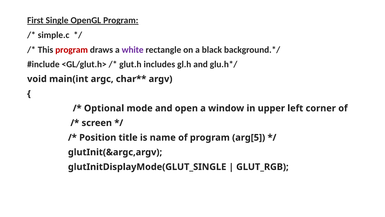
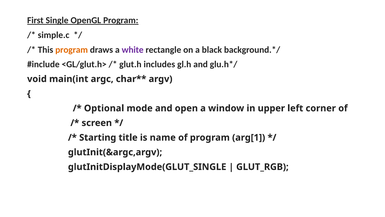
program at (72, 50) colour: red -> orange
Position: Position -> Starting
arg[5: arg[5 -> arg[1
